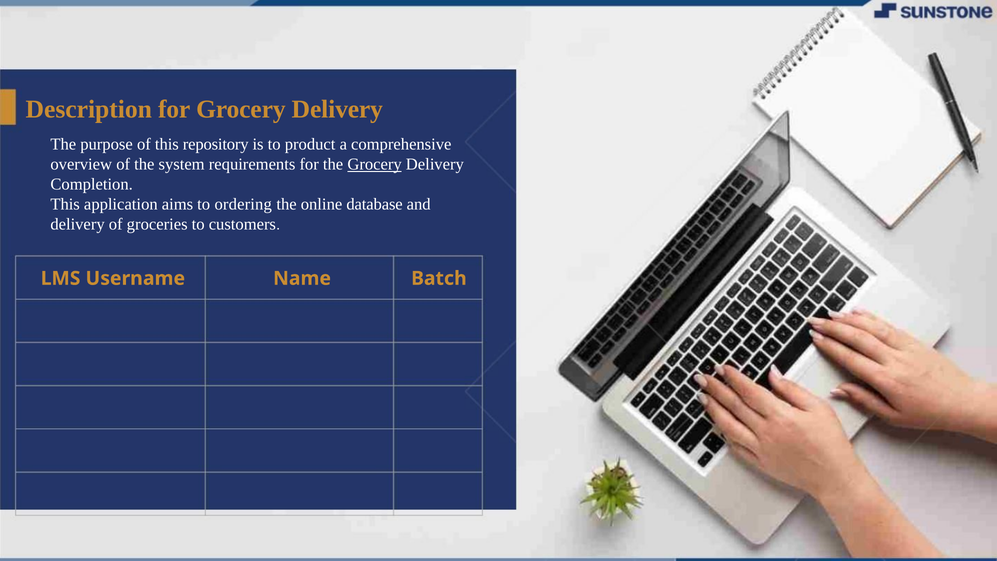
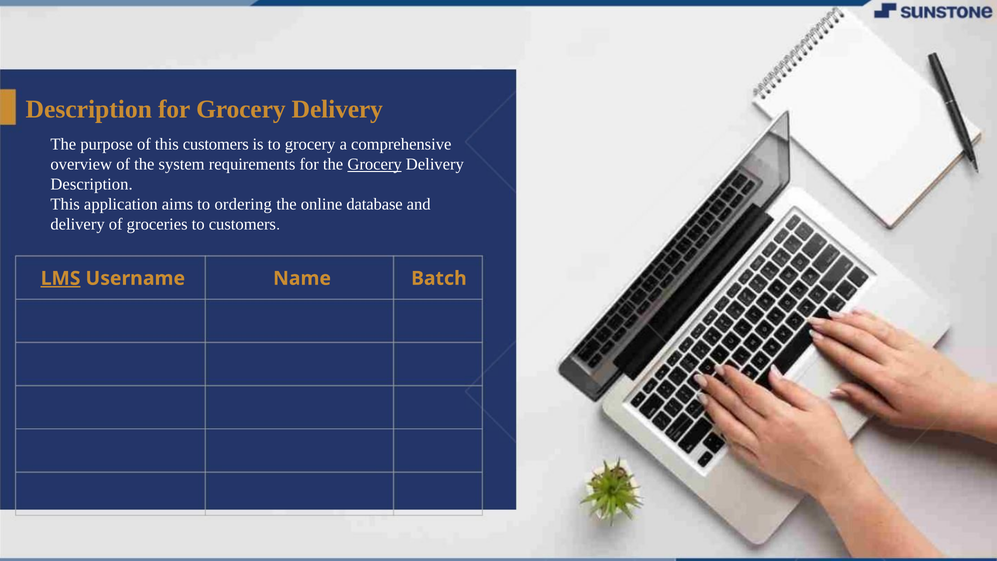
this repository: repository -> customers
to product: product -> grocery
Completion at (92, 184): Completion -> Description
LMS underline: none -> present
